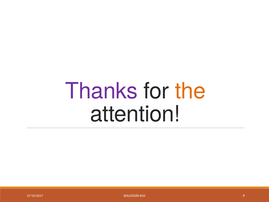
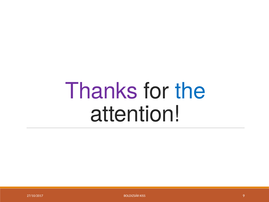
the colour: orange -> blue
